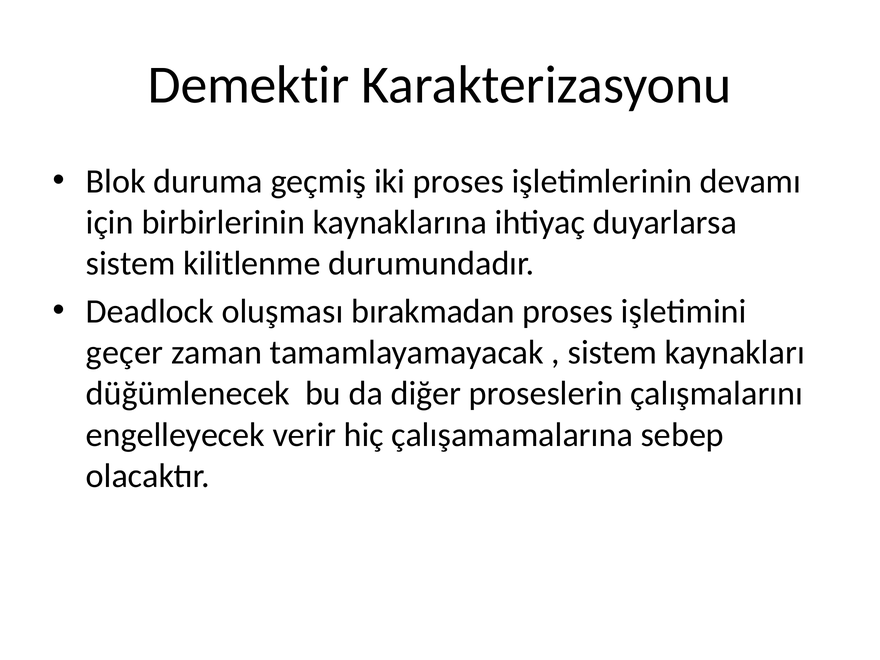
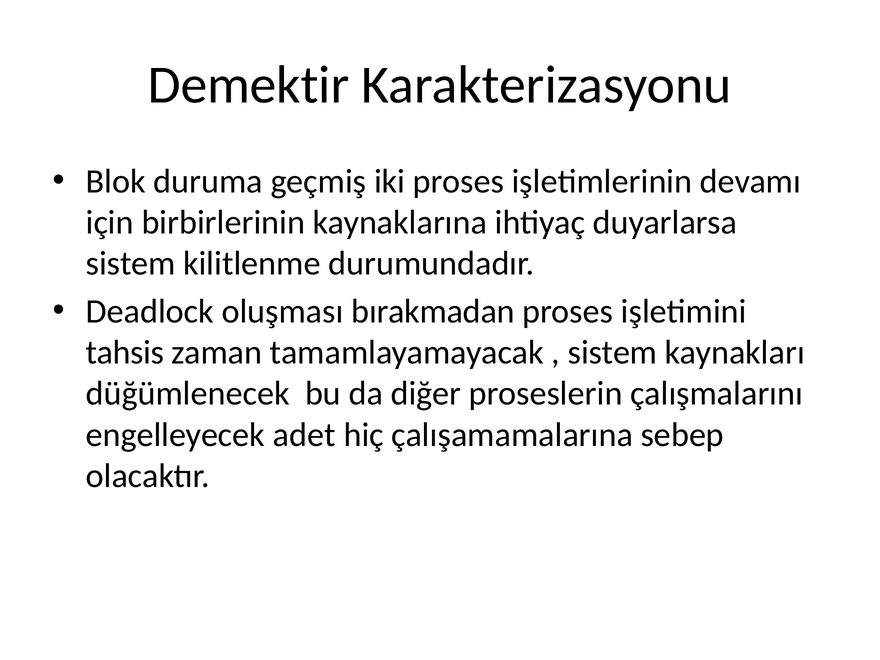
geçer: geçer -> tahsis
verir: verir -> adet
